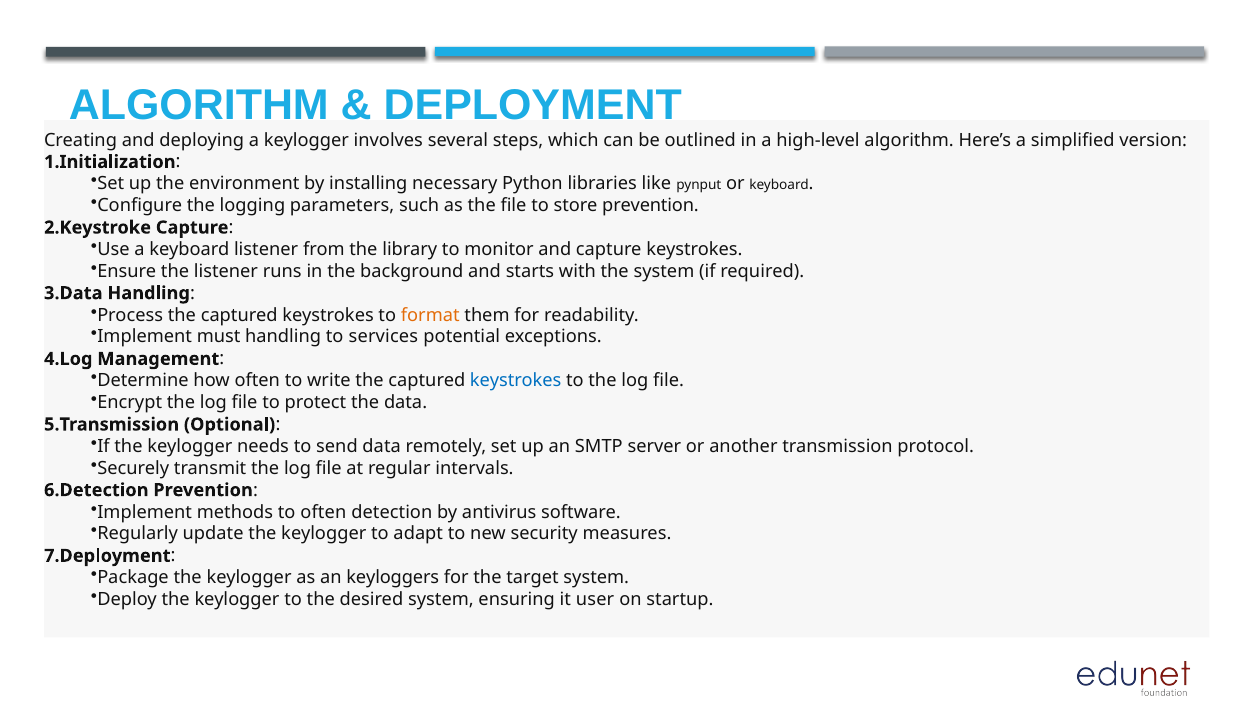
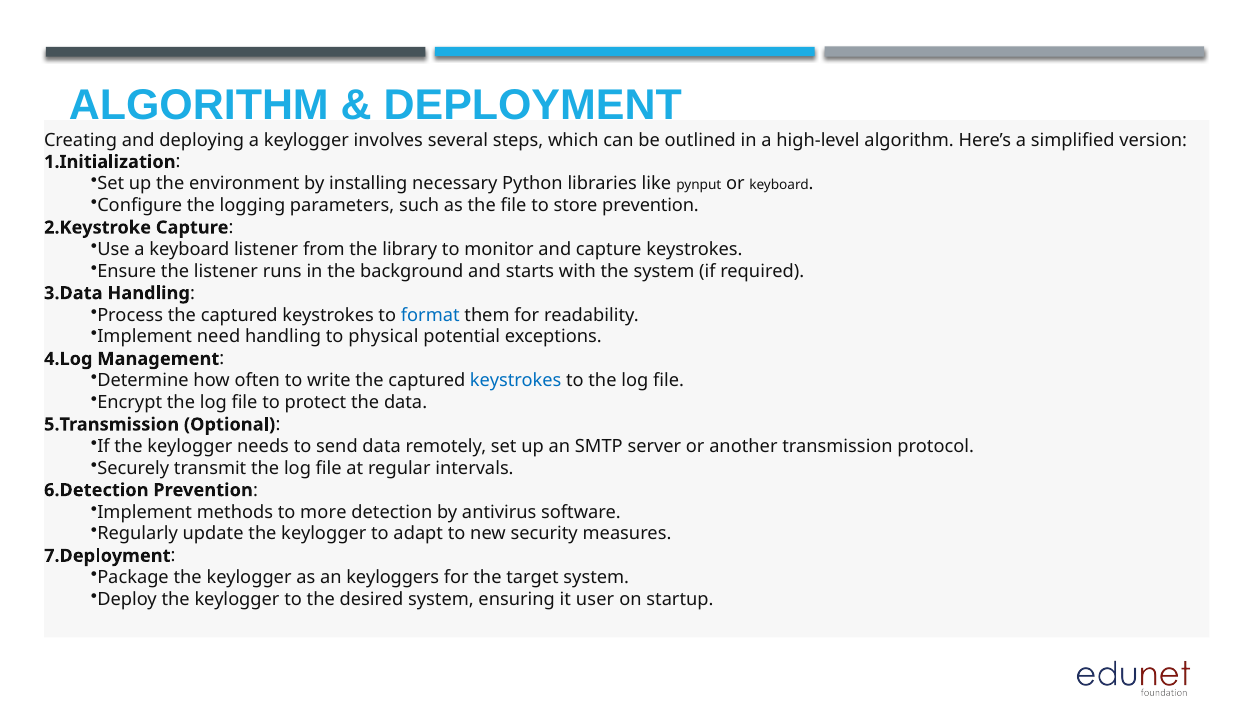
format colour: orange -> blue
must: must -> need
services: services -> physical
to often: often -> more
